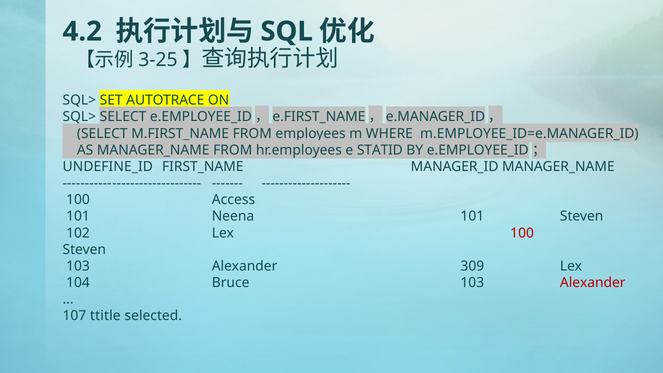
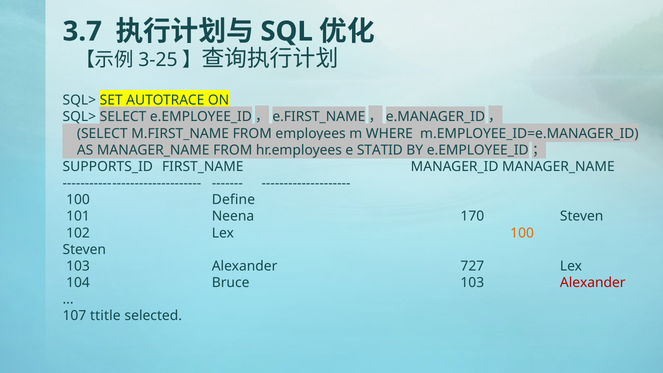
4.2: 4.2 -> 3.7
UNDEFINE_ID: UNDEFINE_ID -> SUPPORTS_ID
Access: Access -> Define
Neena 101: 101 -> 170
100 at (522, 233) colour: red -> orange
309: 309 -> 727
